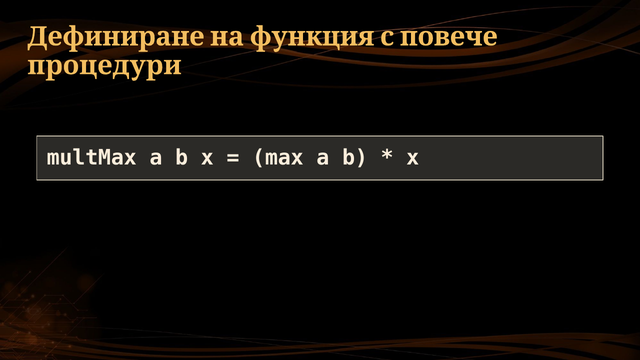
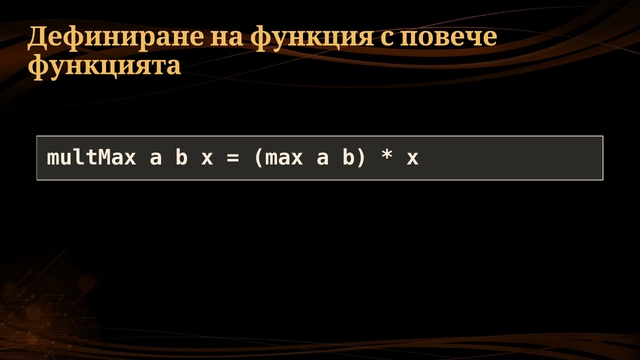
процедури: процедури -> функцията
